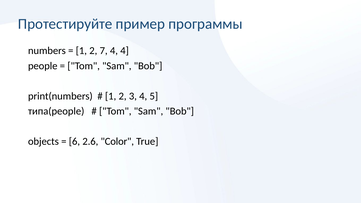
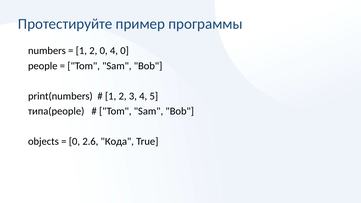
2 7: 7 -> 0
4 4: 4 -> 0
6 at (74, 142): 6 -> 0
Color: Color -> Кода
